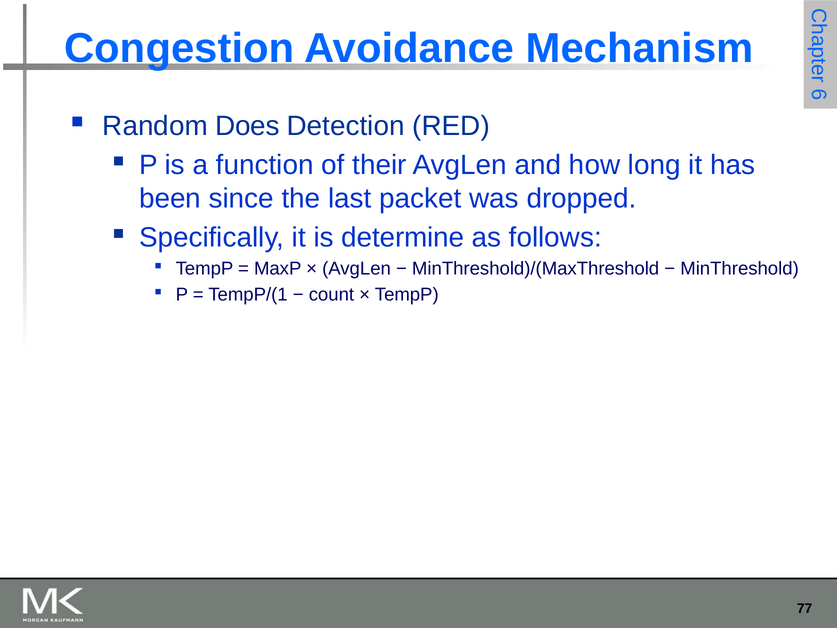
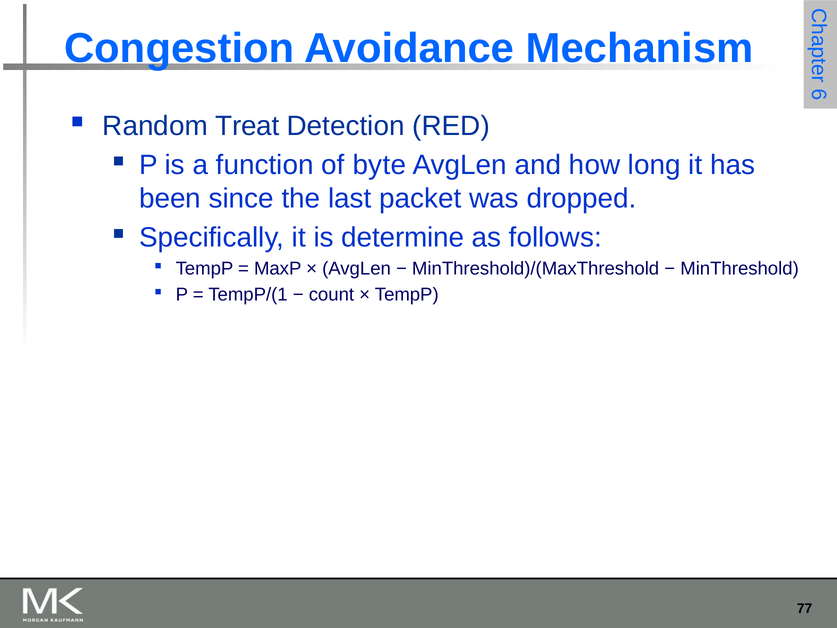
Does: Does -> Treat
their: their -> byte
